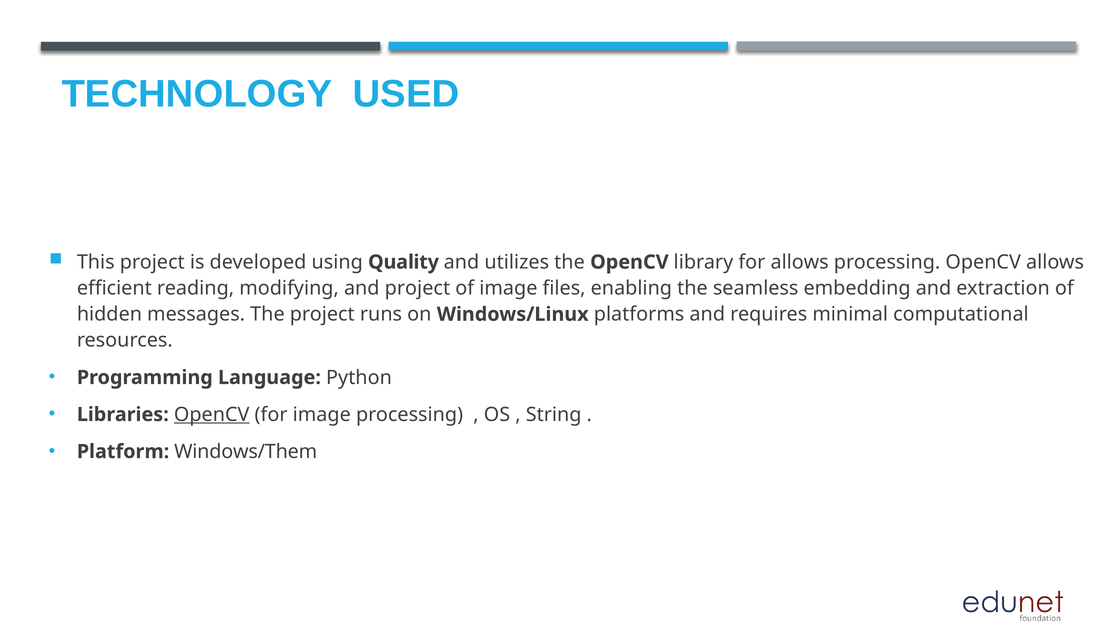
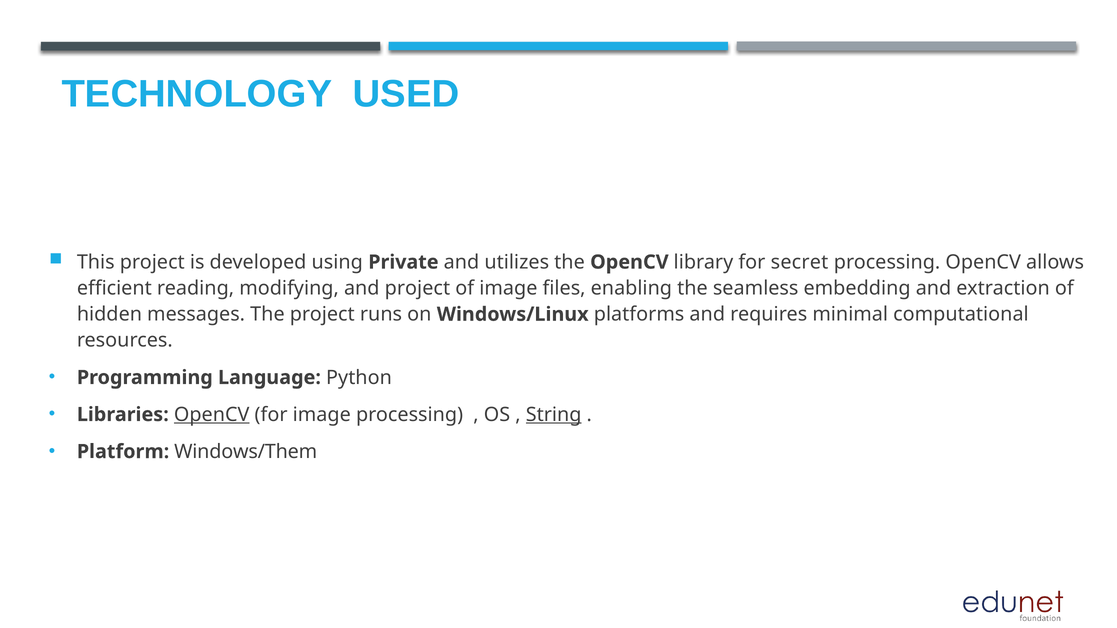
Quality: Quality -> Private
for allows: allows -> secret
String underline: none -> present
